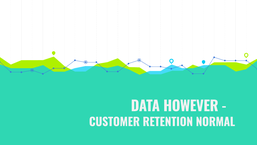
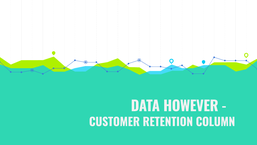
NORMAL: NORMAL -> COLUMN
